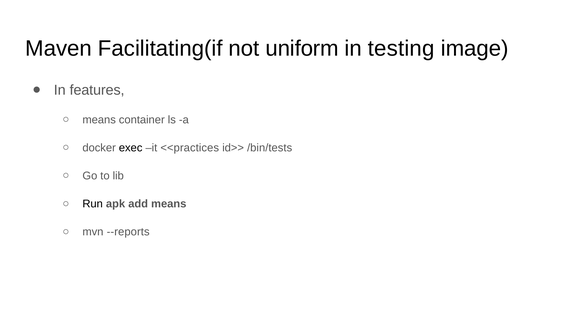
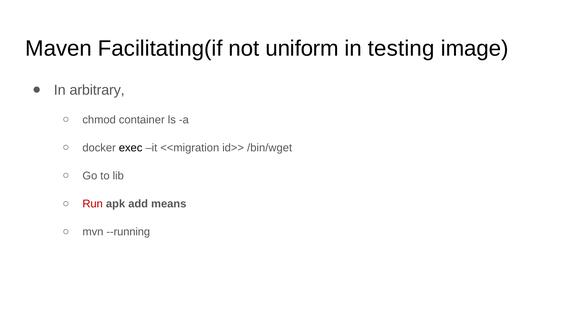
features: features -> arbitrary
means at (99, 120): means -> chmod
<<practices: <<practices -> <<migration
/bin/tests: /bin/tests -> /bin/wget
Run colour: black -> red
--reports: --reports -> --running
